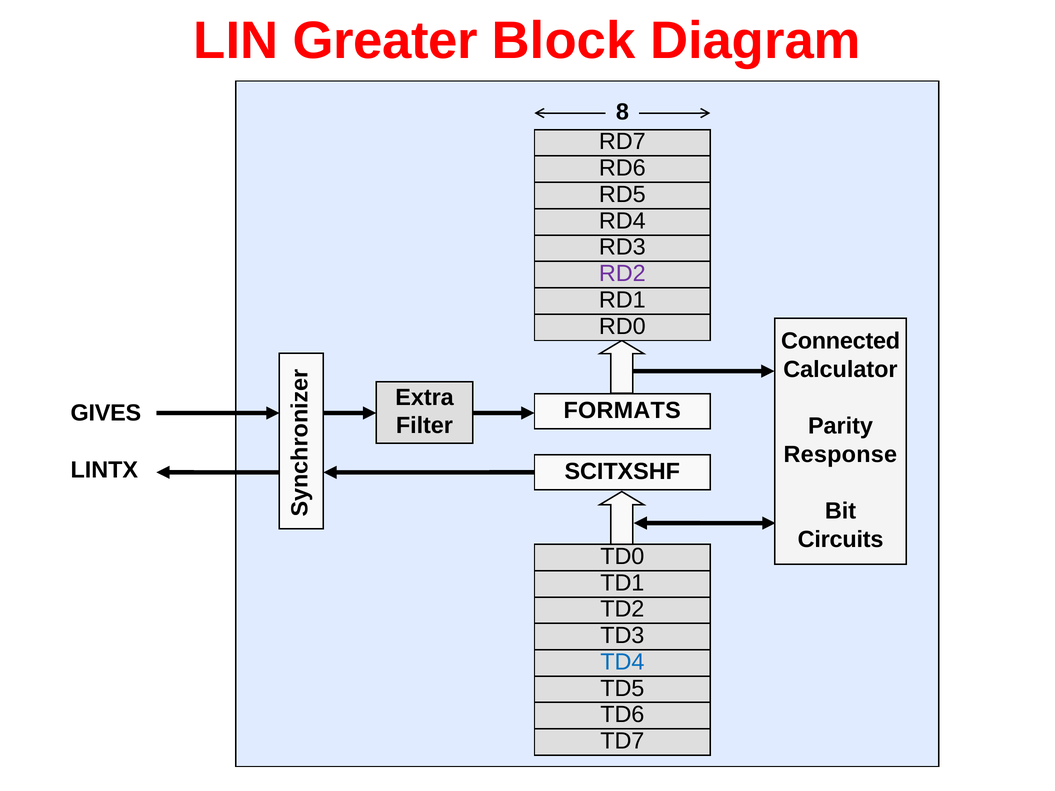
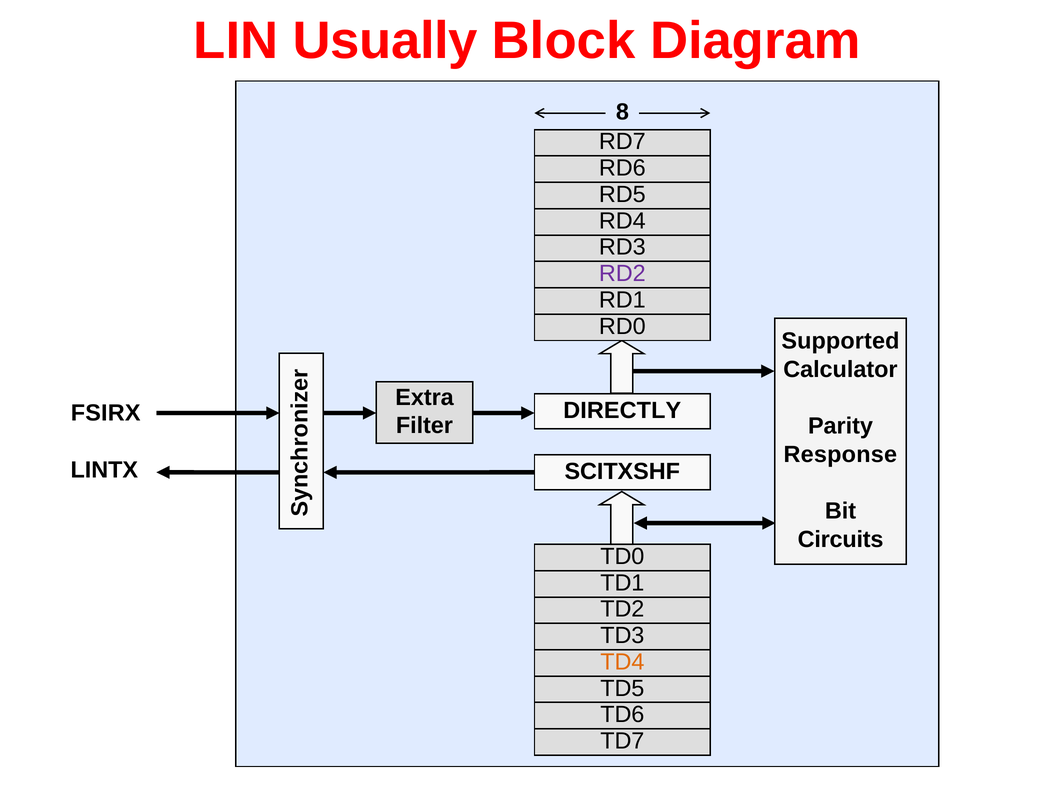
Greater: Greater -> Usually
Connected: Connected -> Supported
FORMATS: FORMATS -> DIRECTLY
GIVES: GIVES -> FSIRX
TD4 colour: blue -> orange
